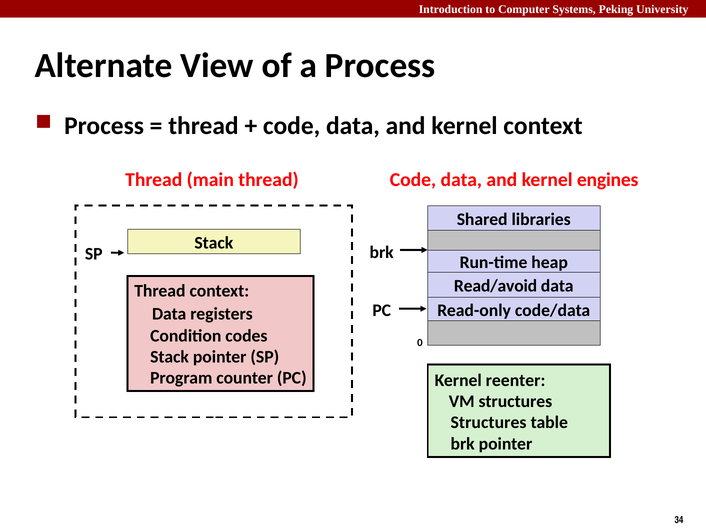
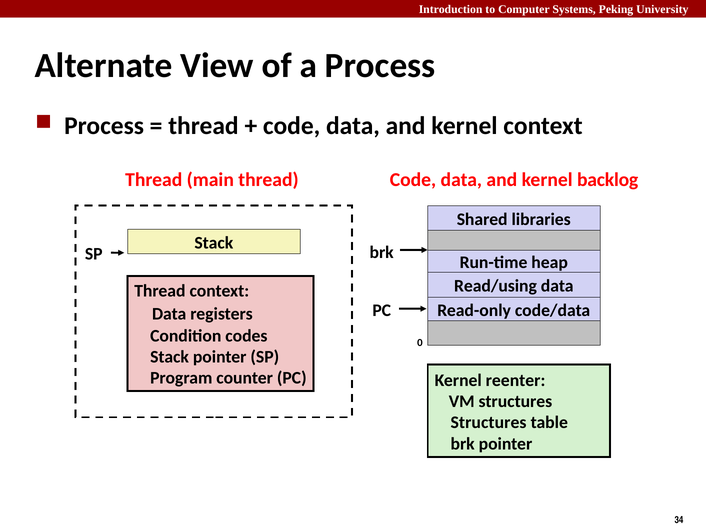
engines: engines -> backlog
Read/avoid: Read/avoid -> Read/using
